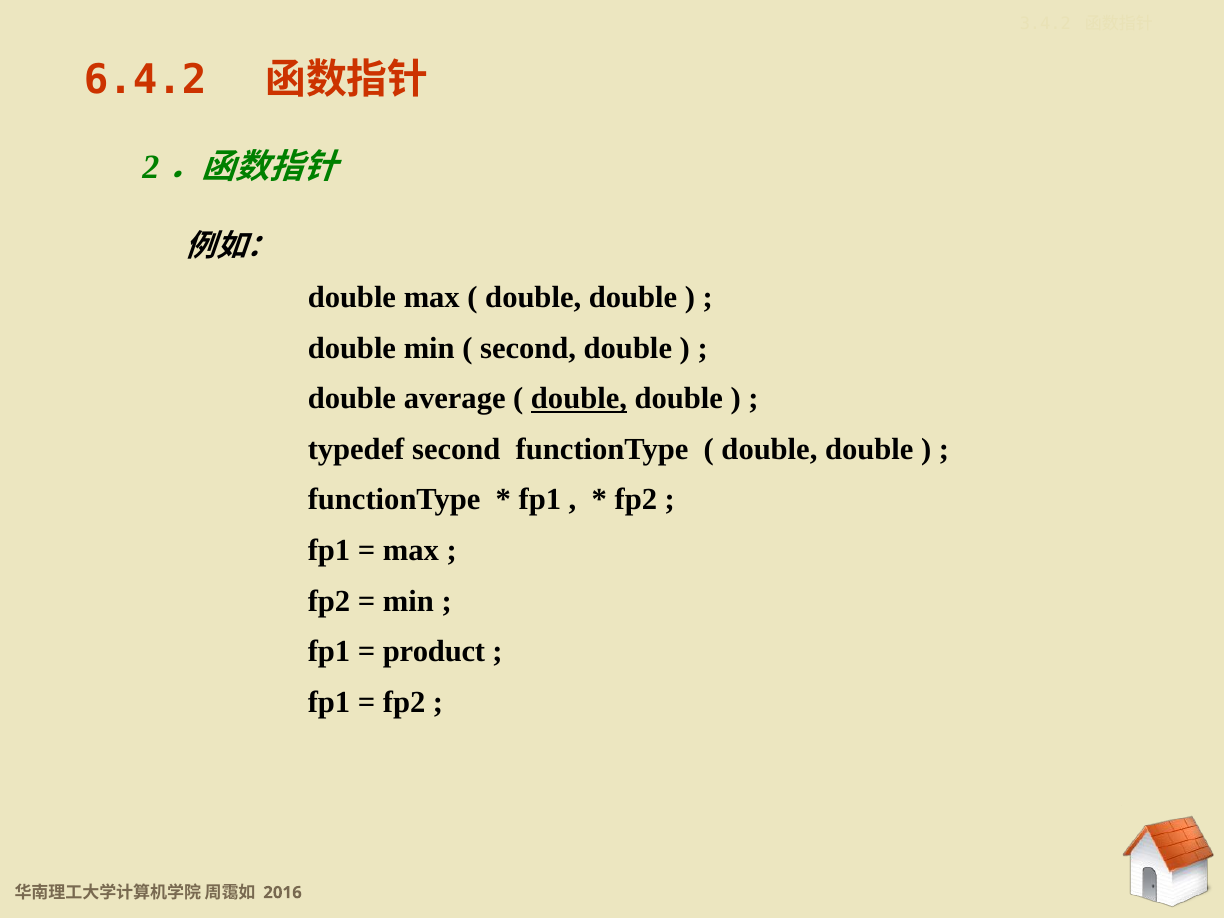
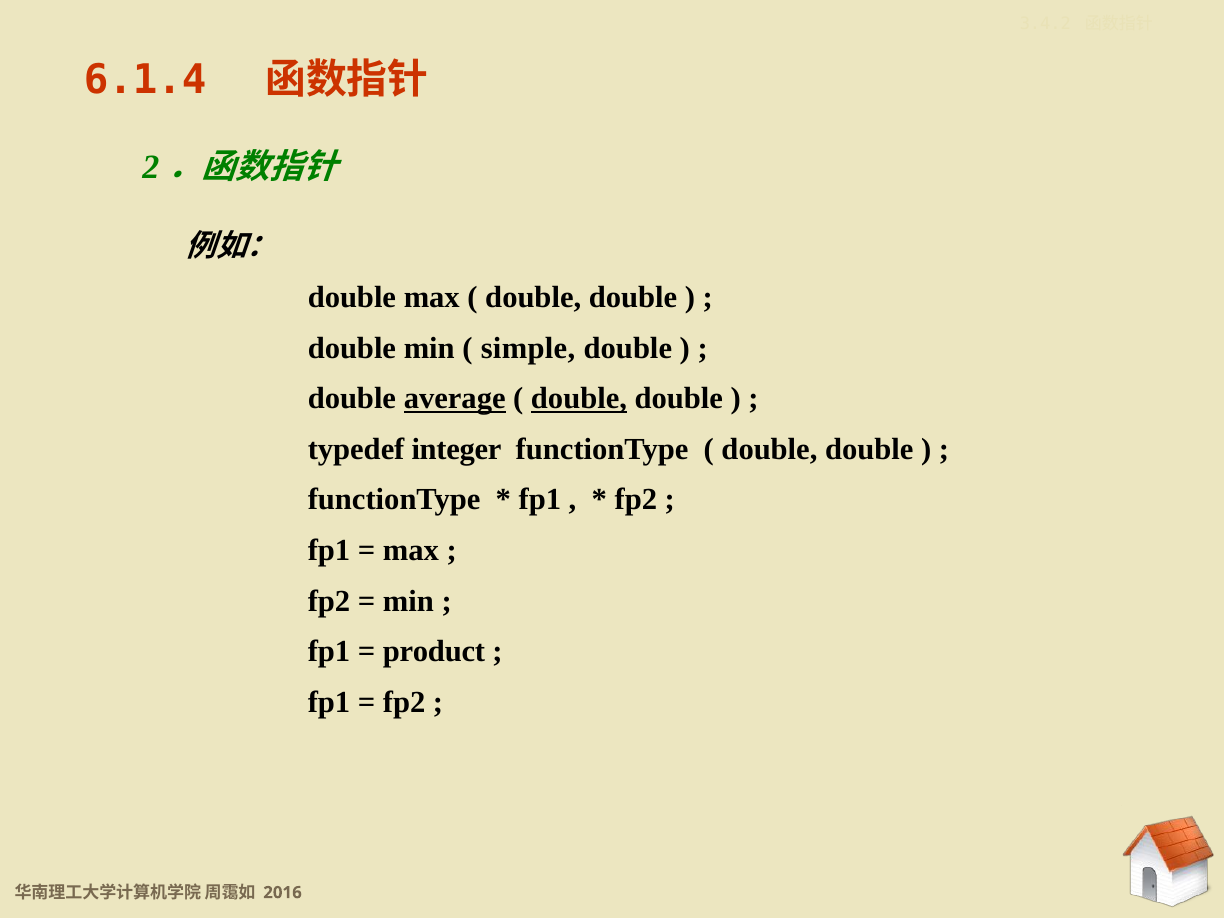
6.4.2: 6.4.2 -> 6.1.4
second at (528, 348): second -> simple
average underline: none -> present
typedef second: second -> integer
